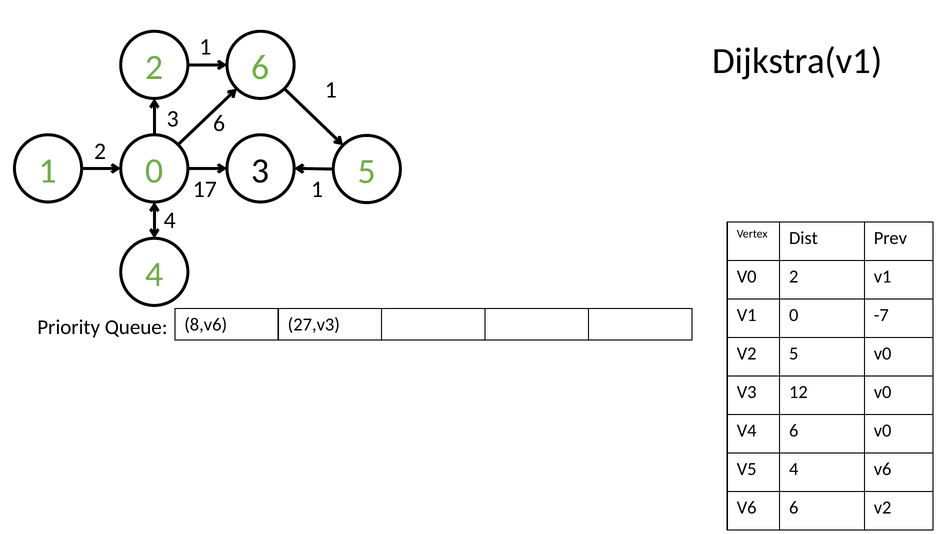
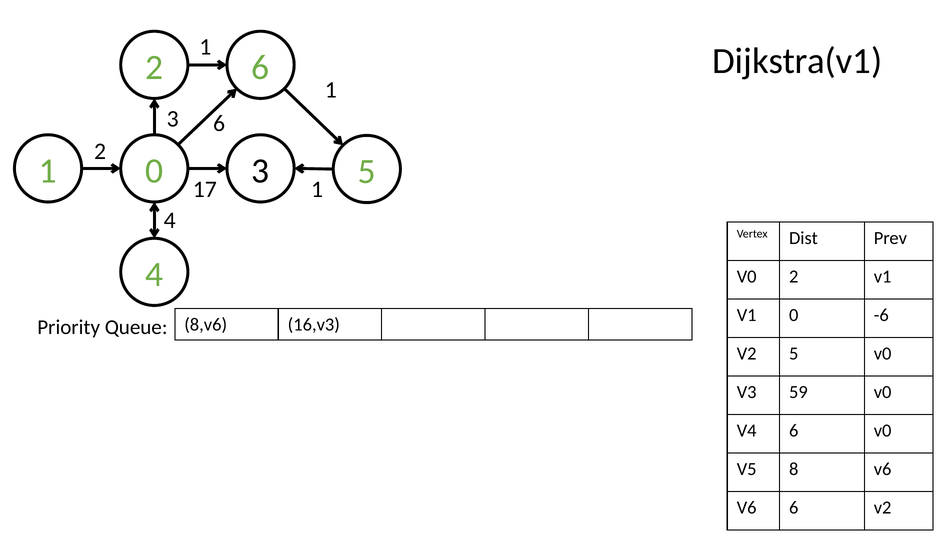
-7: -7 -> -6
27,v3: 27,v3 -> 16,v3
12: 12 -> 59
V5 4: 4 -> 8
